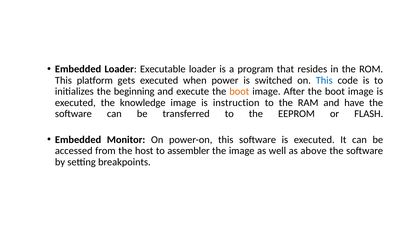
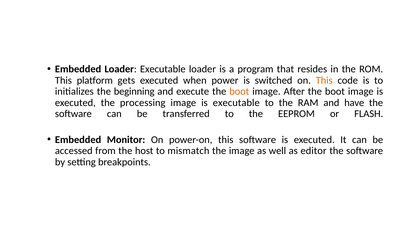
This at (324, 80) colour: blue -> orange
knowledge: knowledge -> processing
is instruction: instruction -> executable
assembler: assembler -> mismatch
above: above -> editor
